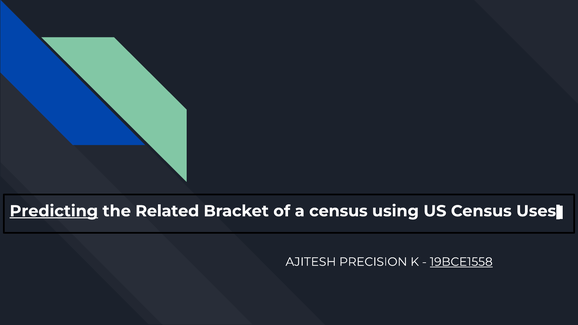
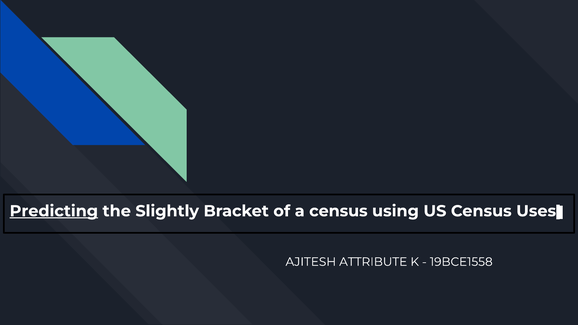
Related: Related -> Slightly
PRECISION: PRECISION -> ATTRIBUTE
19BCE1558 underline: present -> none
